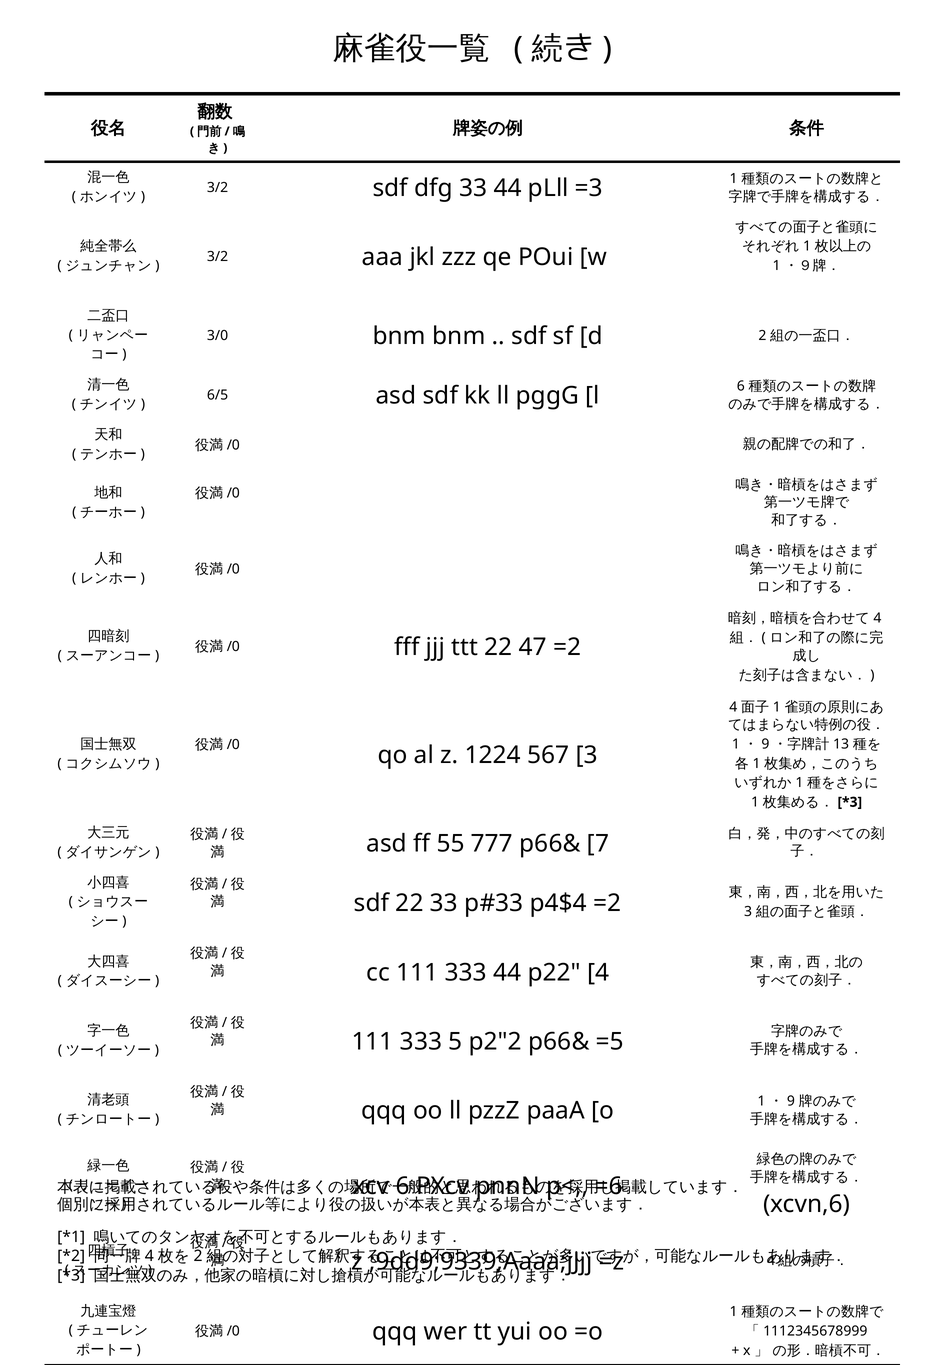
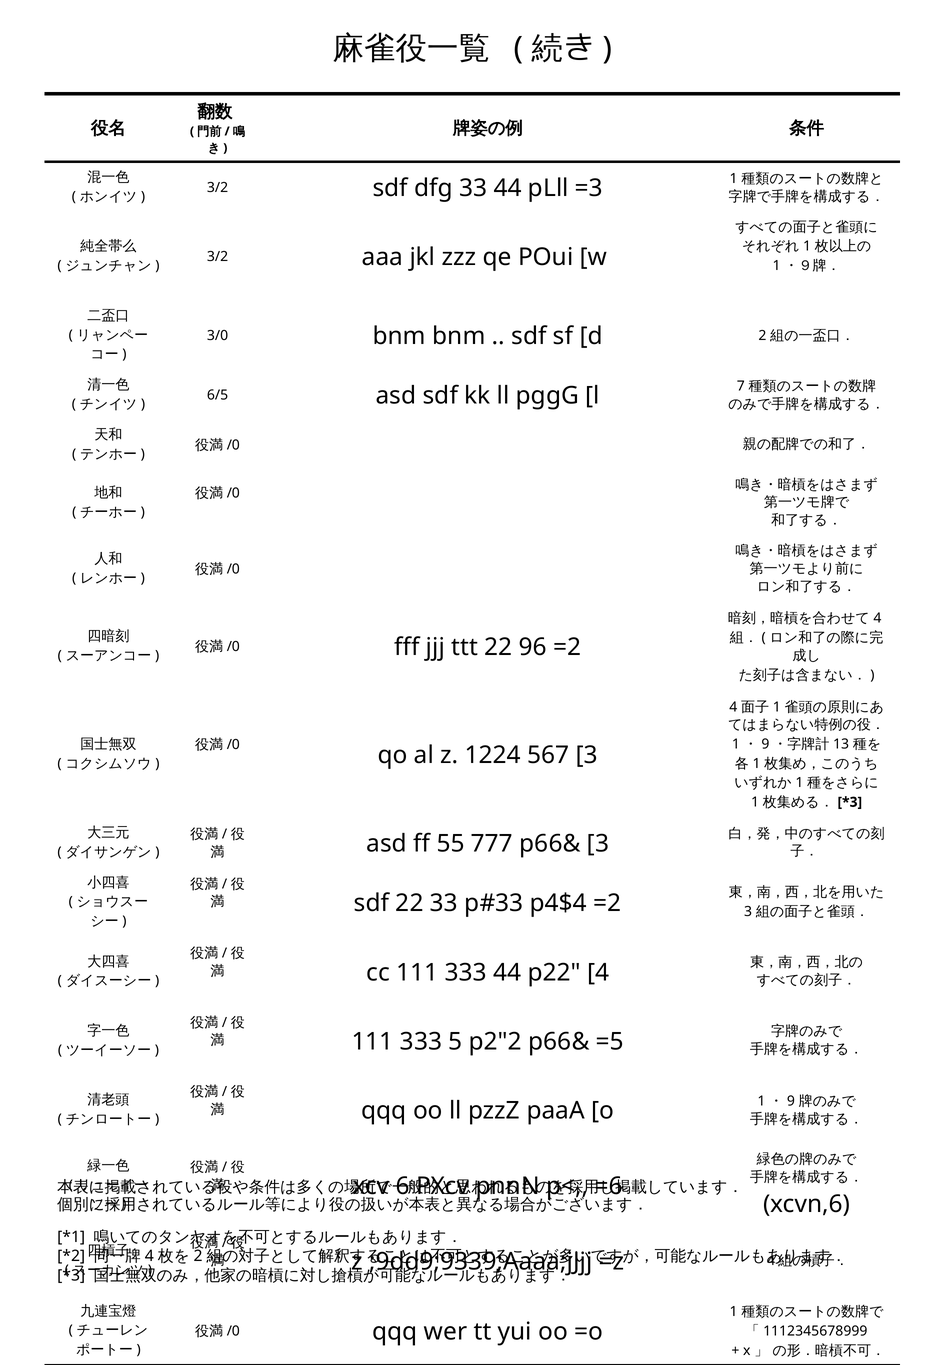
l 6: 6 -> 7
47: 47 -> 96
p66& 7: 7 -> 3
